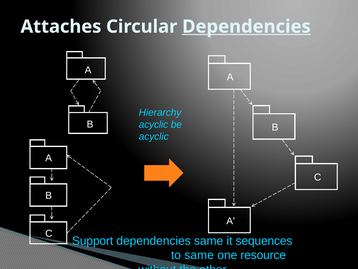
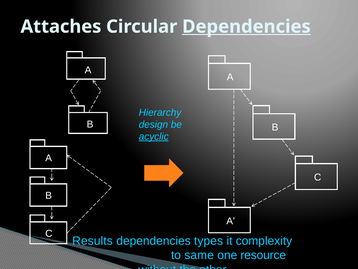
acyclic at (153, 124): acyclic -> design
acyclic at (154, 136) underline: none -> present
Support: Support -> Results
dependencies same: same -> types
sequences: sequences -> complexity
